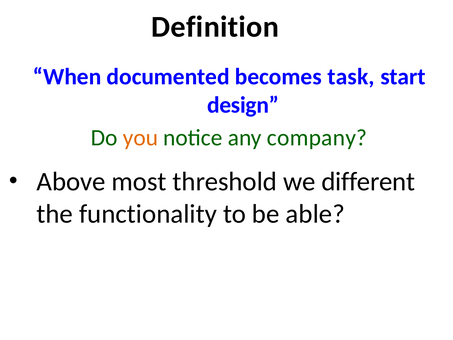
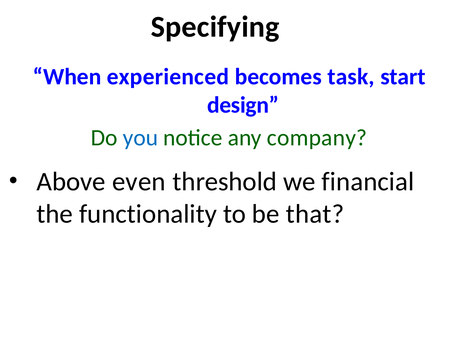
Definition: Definition -> Specifying
documented: documented -> experienced
you colour: orange -> blue
most: most -> even
different: different -> financial
able: able -> that
